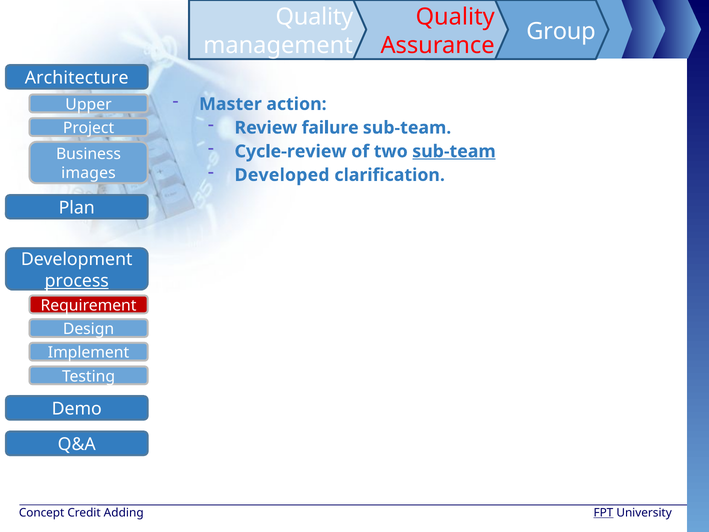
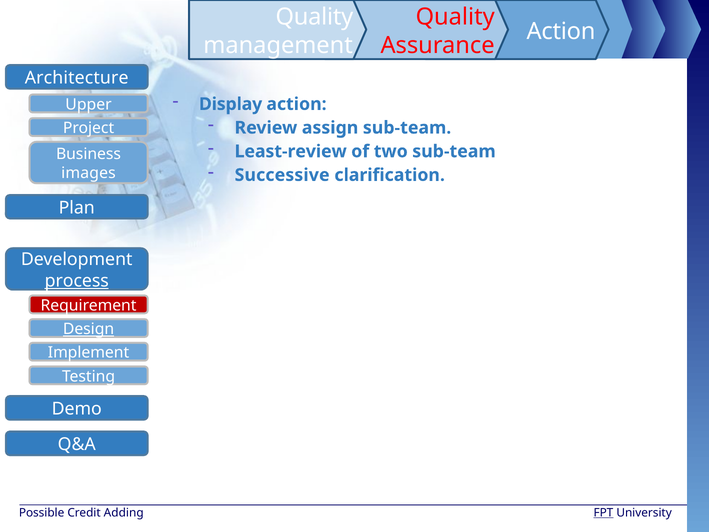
Group at (561, 31): Group -> Action
Master: Master -> Display
failure: failure -> assign
Cycle-review: Cycle-review -> Least-review
sub-team at (454, 151) underline: present -> none
Developed: Developed -> Successive
Design underline: none -> present
Concept: Concept -> Possible
